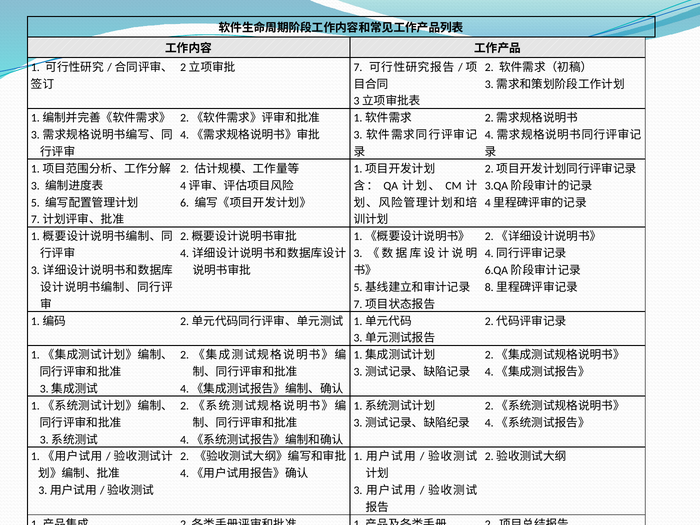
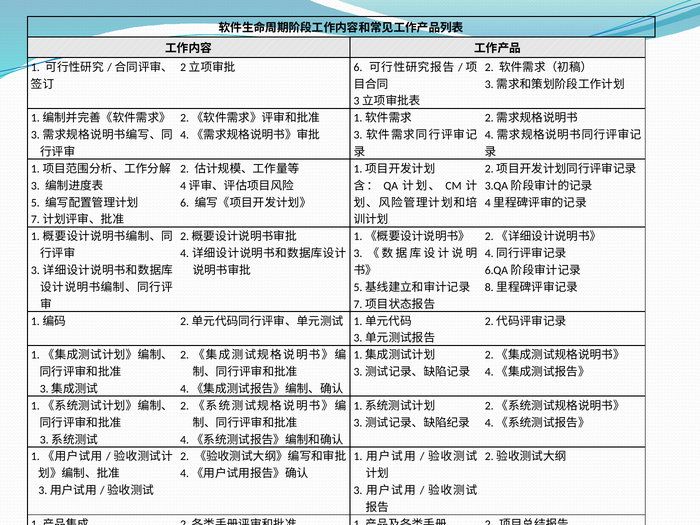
7 at (358, 67): 7 -> 6
